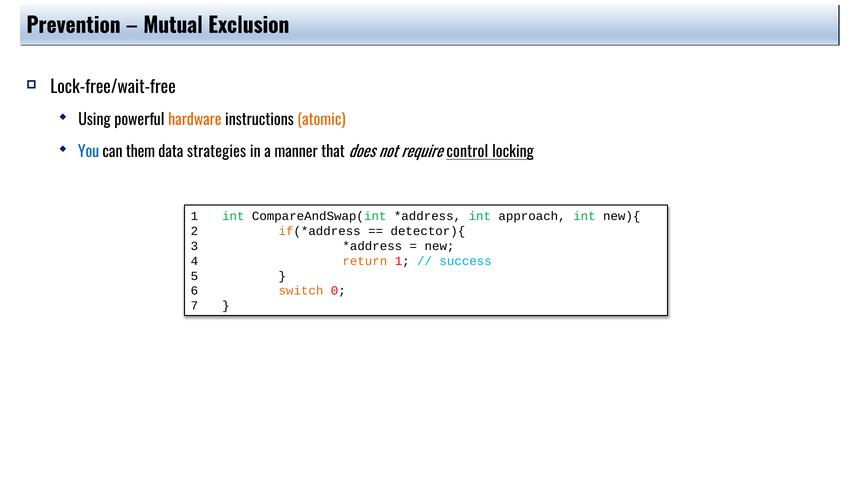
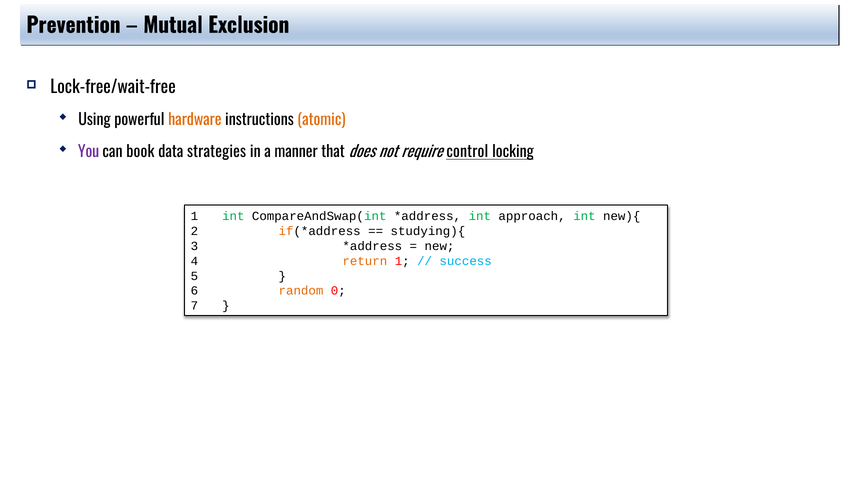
You colour: blue -> purple
them: them -> book
detector){: detector){ -> studying){
switch: switch -> random
